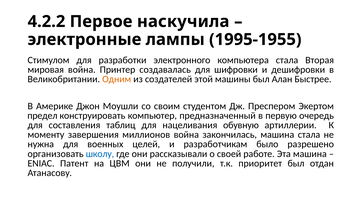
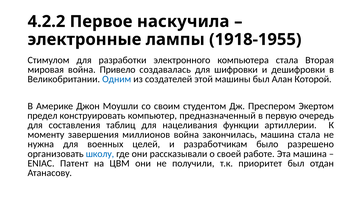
1995-1955: 1995-1955 -> 1918-1955
Принтер: Принтер -> Привело
Одним colour: orange -> blue
Быстрее: Быстрее -> Которой
обувную: обувную -> функции
